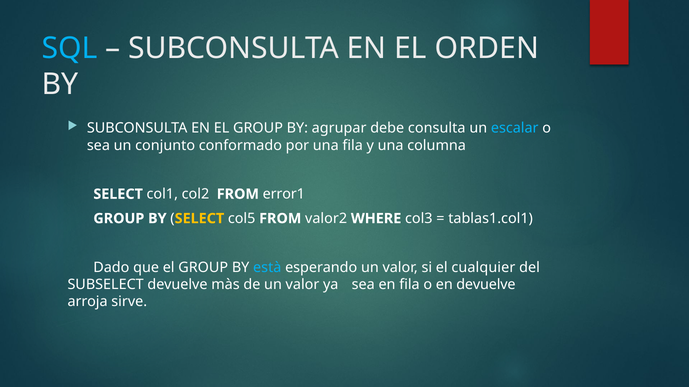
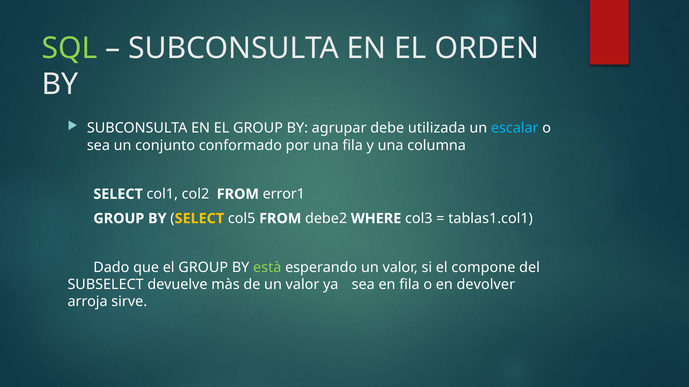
SQL colour: light blue -> light green
consulta: consulta -> utilizada
valor2: valor2 -> debe2
està colour: light blue -> light green
cualquier: cualquier -> compone
en devuelve: devuelve -> devolver
